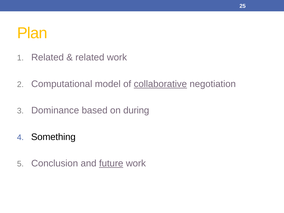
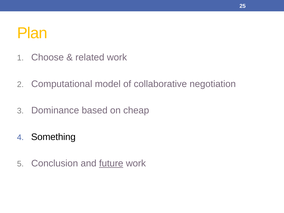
Related at (48, 57): Related -> Choose
collaborative underline: present -> none
during: during -> cheap
